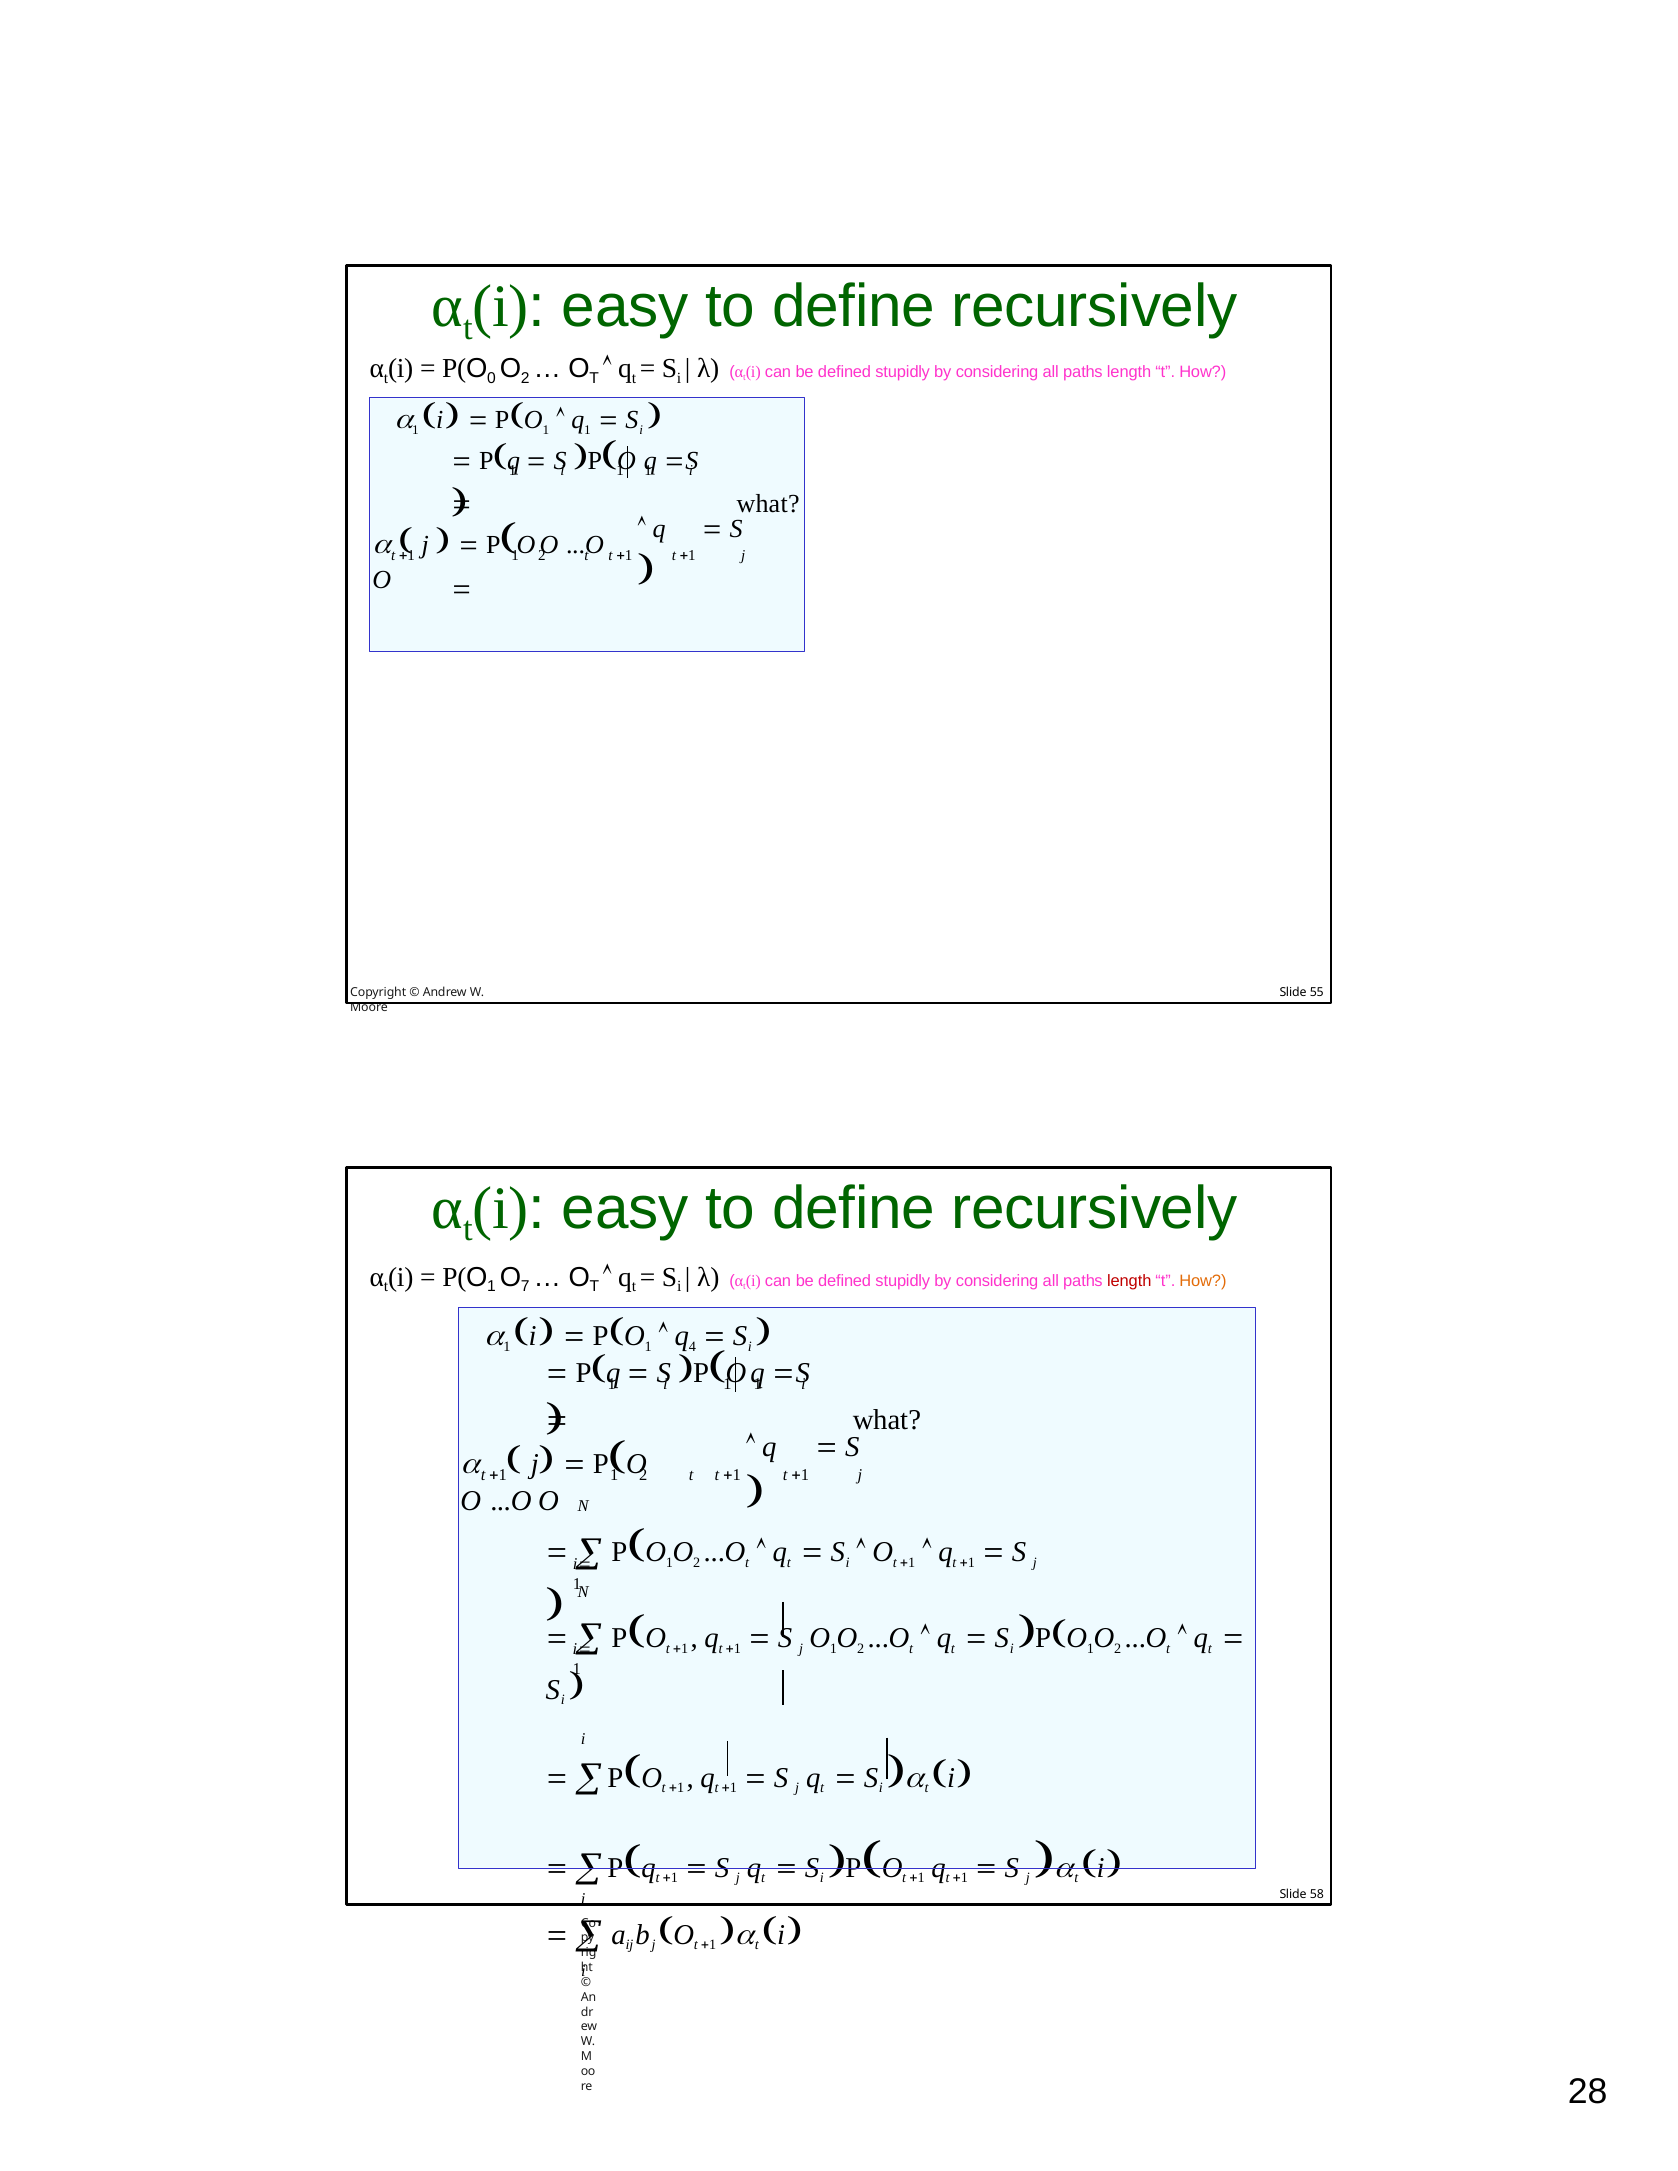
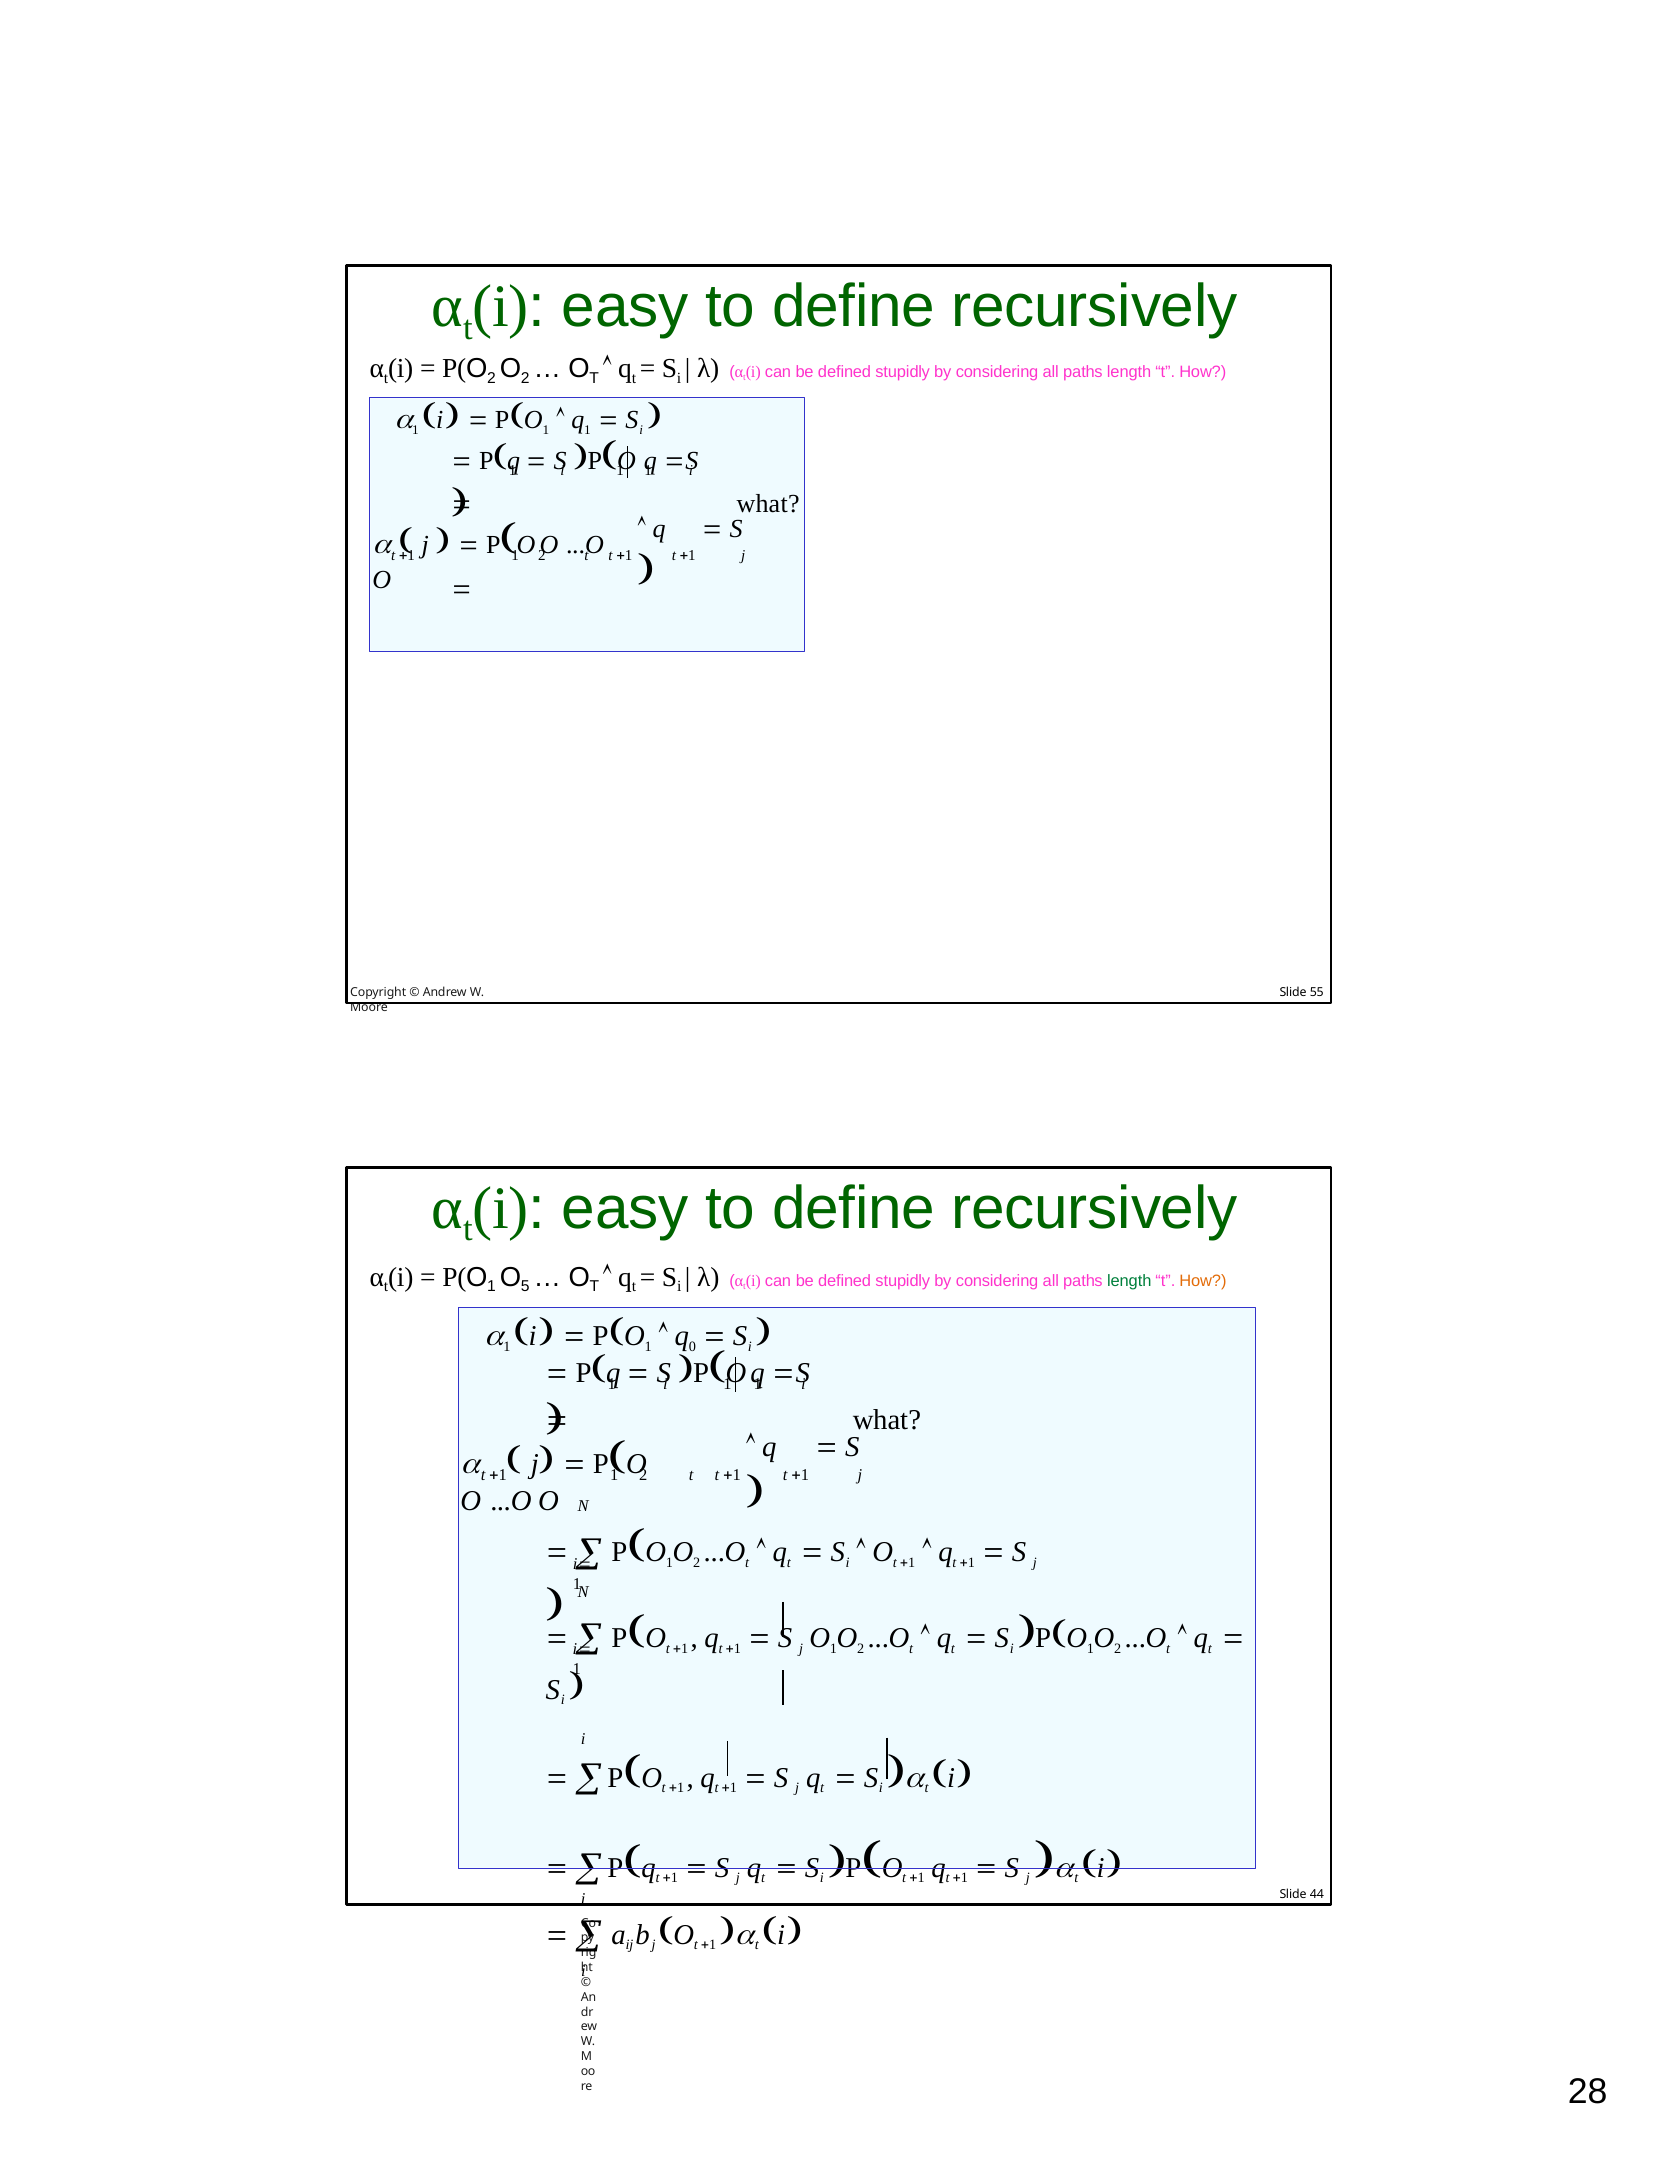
0 at (492, 378): 0 -> 2
7: 7 -> 5
length at (1129, 1281) colour: red -> green
4: 4 -> 0
58: 58 -> 44
